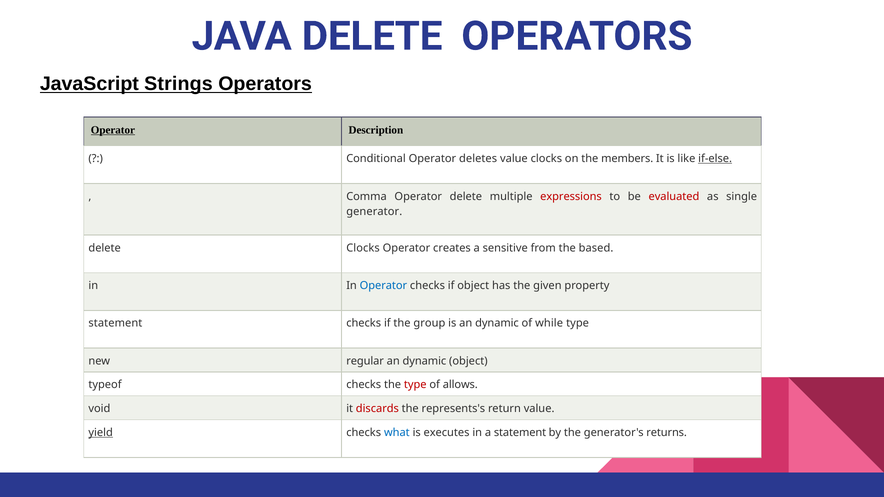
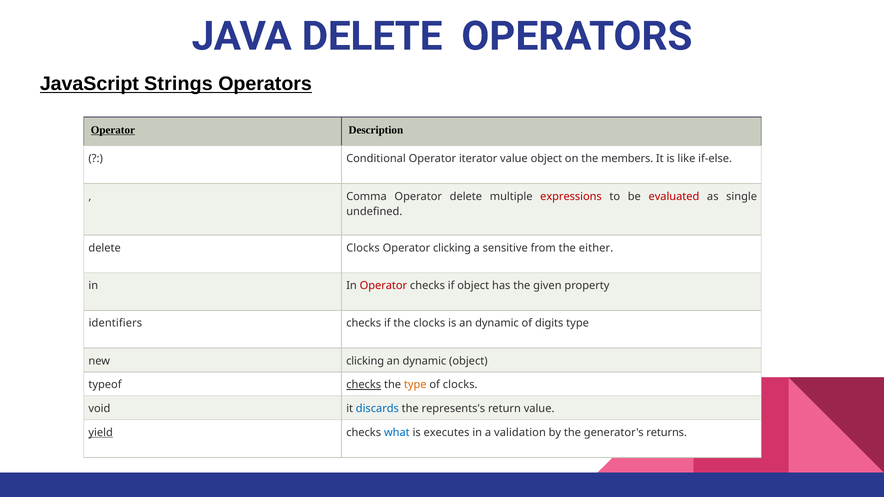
deletes: deletes -> iterator
value clocks: clocks -> object
if-else underline: present -> none
generator: generator -> undefined
Operator creates: creates -> clicking
based: based -> either
Operator at (383, 286) colour: blue -> red
statement at (115, 323): statement -> identifiers
the group: group -> clocks
while: while -> digits
new regular: regular -> clicking
checks at (364, 385) underline: none -> present
type at (415, 385) colour: red -> orange
of allows: allows -> clocks
discards colour: red -> blue
a statement: statement -> validation
